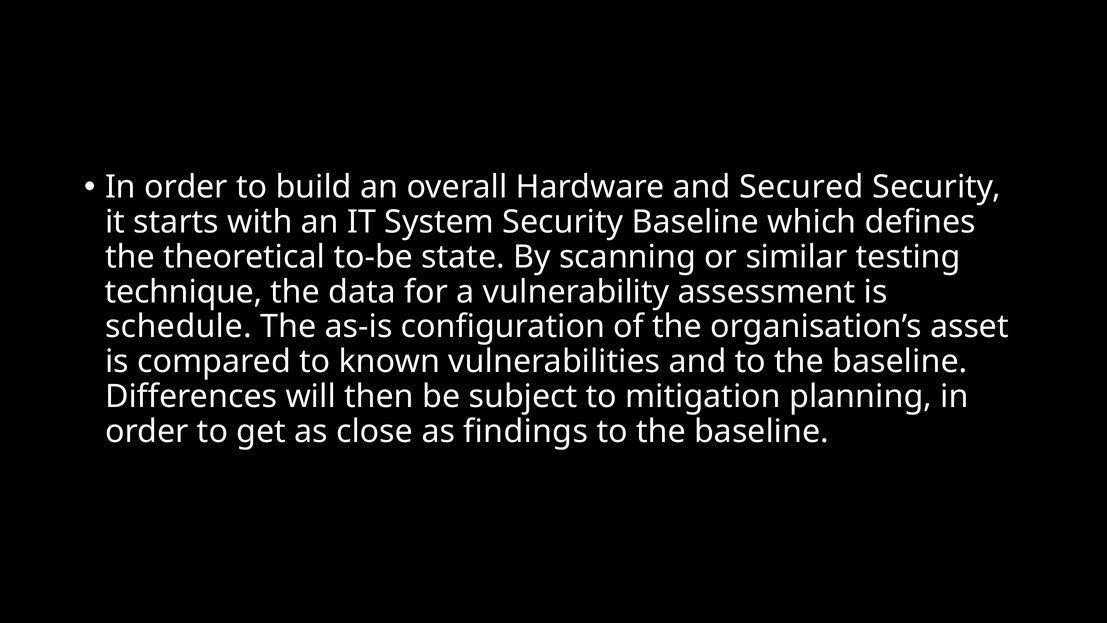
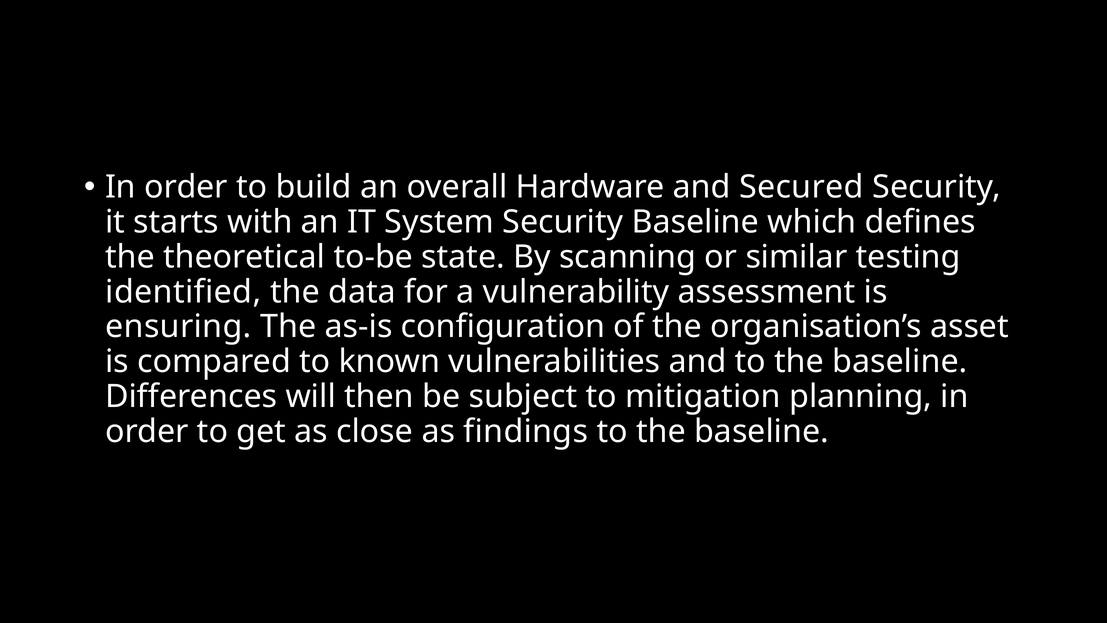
technique: technique -> identified
schedule: schedule -> ensuring
